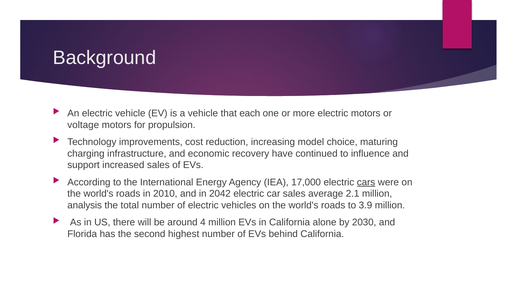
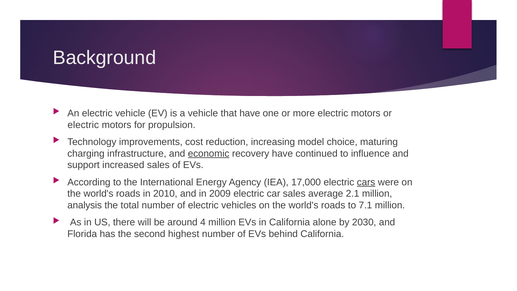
that each: each -> have
voltage at (83, 125): voltage -> electric
economic underline: none -> present
2042: 2042 -> 2009
3.9: 3.9 -> 7.1
